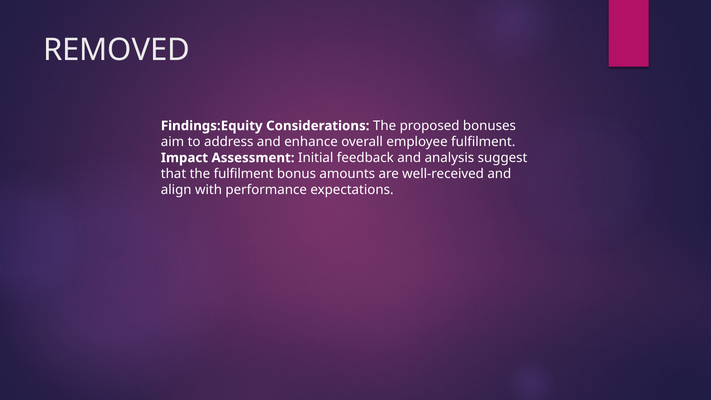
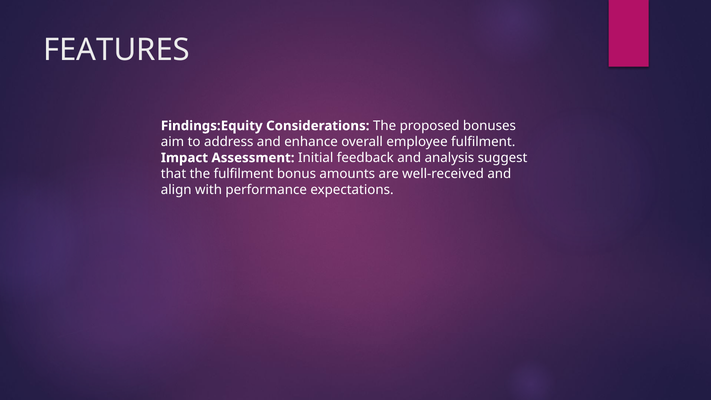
REMOVED: REMOVED -> FEATURES
